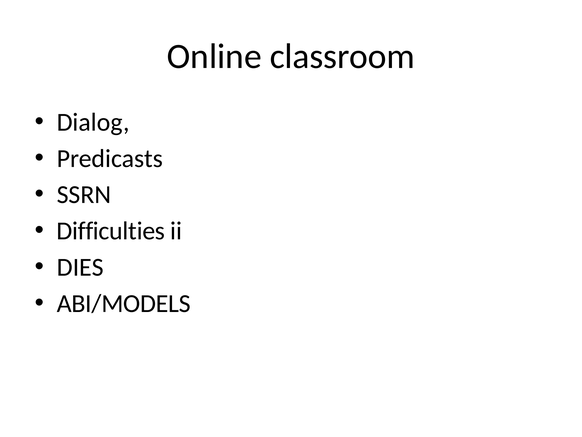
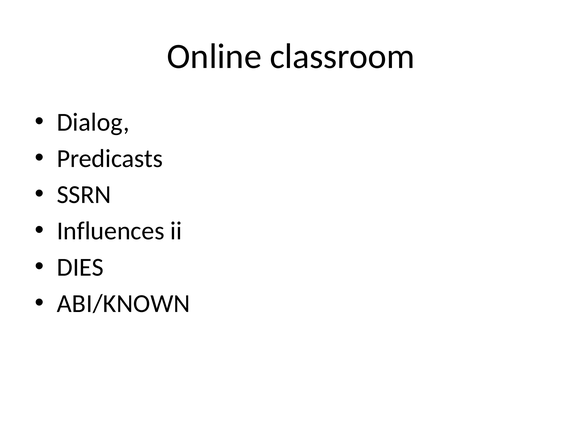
Difficulties: Difficulties -> Influences
ABI/MODELS: ABI/MODELS -> ABI/KNOWN
